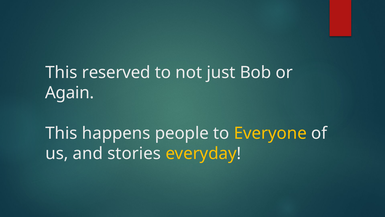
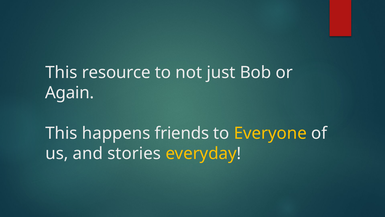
reserved: reserved -> resource
people: people -> friends
